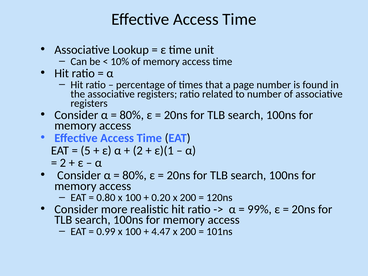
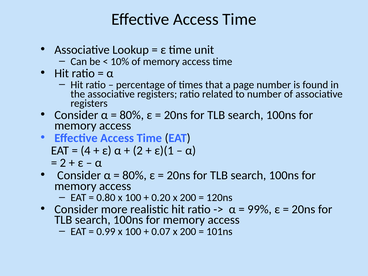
5: 5 -> 4
4.47: 4.47 -> 0.07
